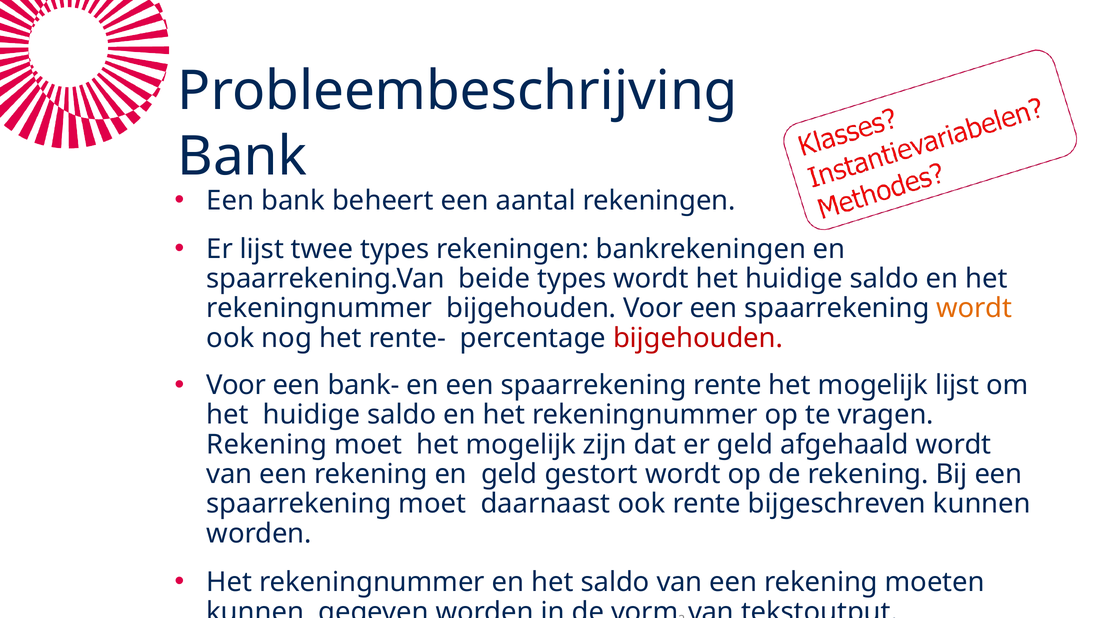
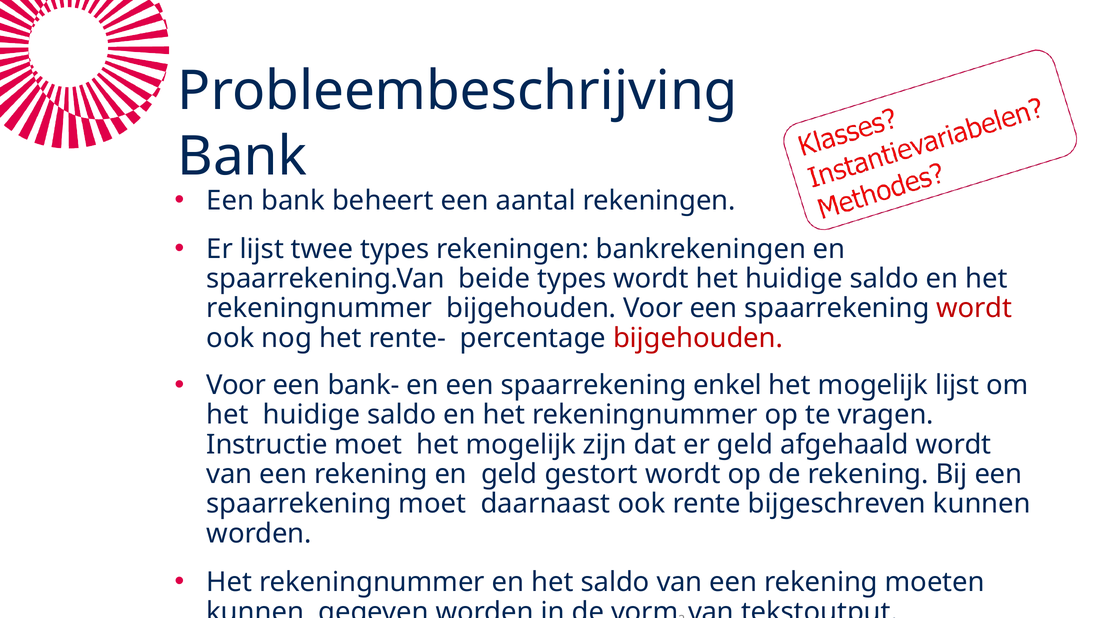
wordt at (974, 308) colour: orange -> red
spaarrekening rente: rente -> enkel
Rekening at (267, 445): Rekening -> Instructie
